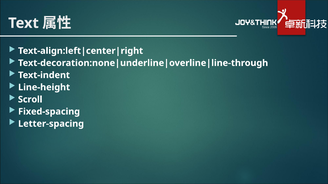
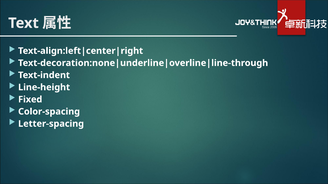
Scroll: Scroll -> Fixed
Fixed-spacing: Fixed-spacing -> Color-spacing
